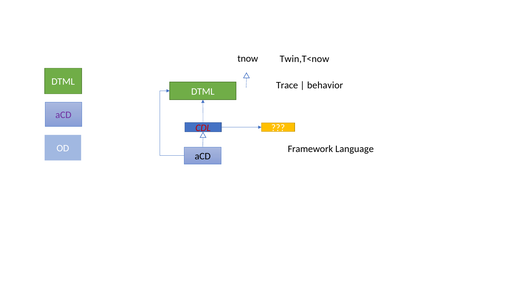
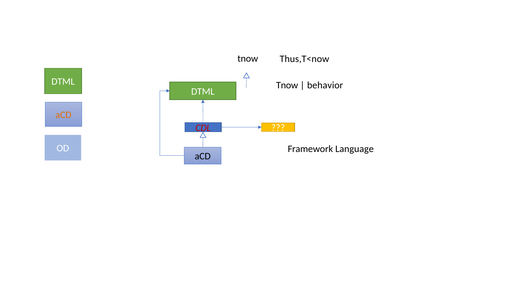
Twin,T<now: Twin,T<now -> Thus,T<now
Trace at (287, 85): Trace -> Tnow
aCD at (63, 115) colour: purple -> orange
